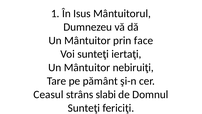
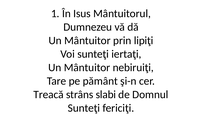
face: face -> lipiţi
Ceasul: Ceasul -> Treacă
